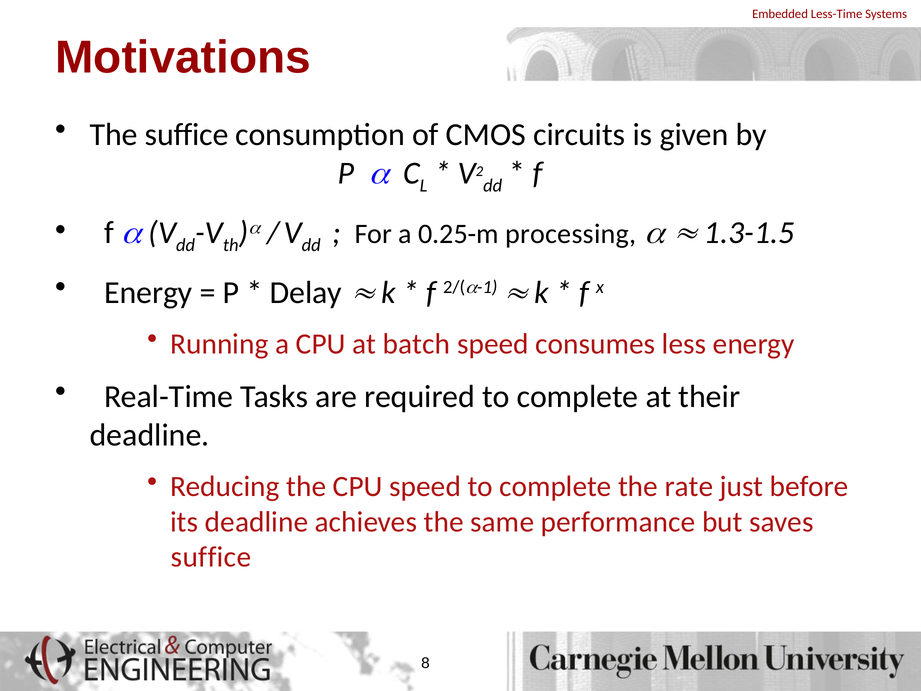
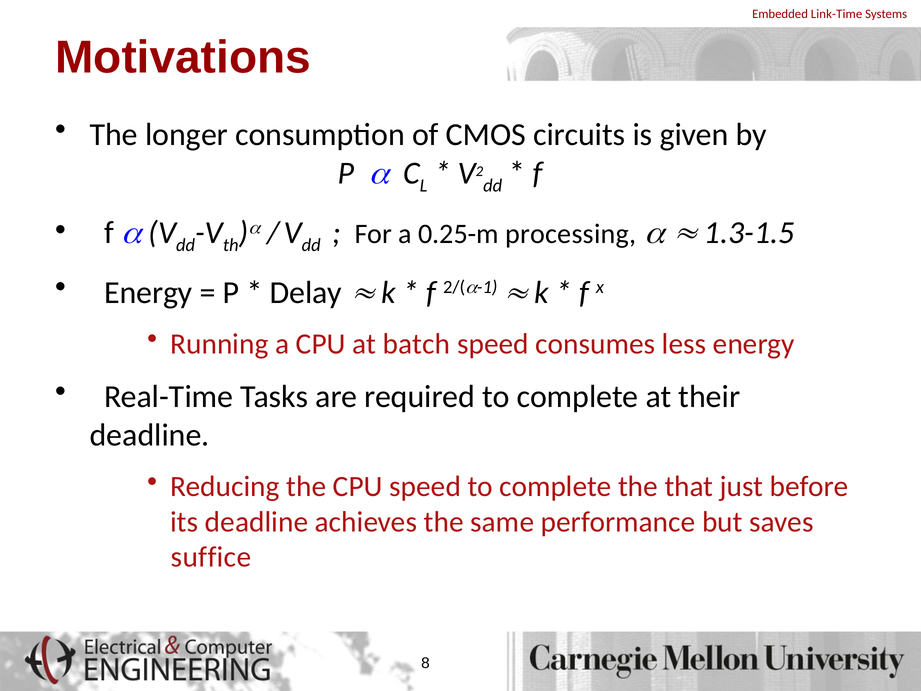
Less-Time: Less-Time -> Link-Time
The suffice: suffice -> longer
rate: rate -> that
